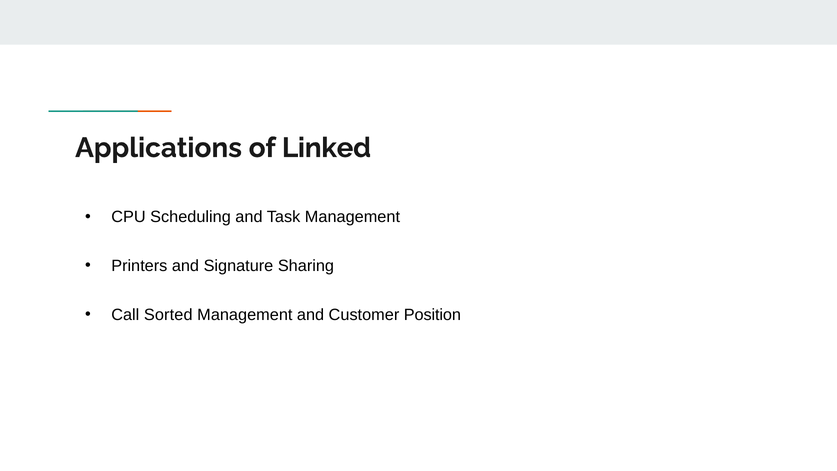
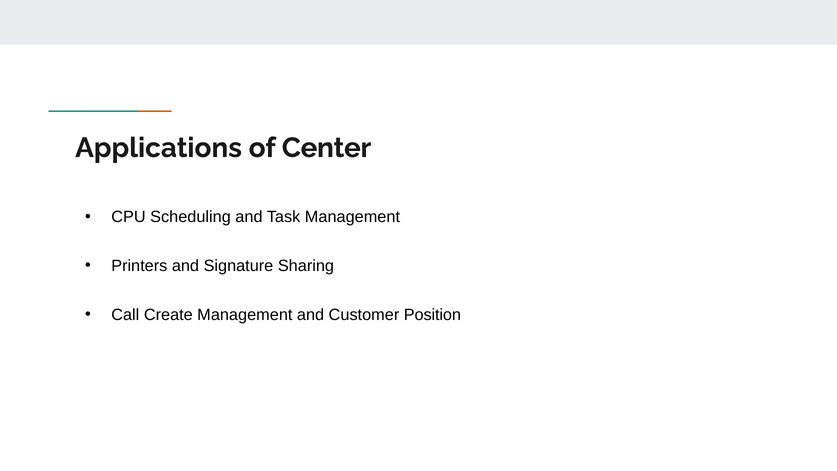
Linked: Linked -> Center
Sorted: Sorted -> Create
